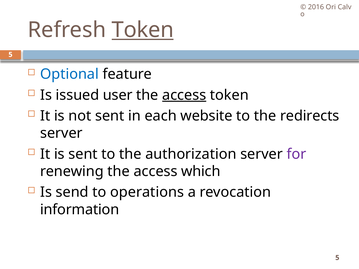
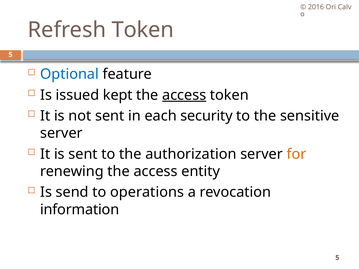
Token at (143, 30) underline: present -> none
user: user -> kept
website: website -> security
redirects: redirects -> sensitive
for colour: purple -> orange
which: which -> entity
